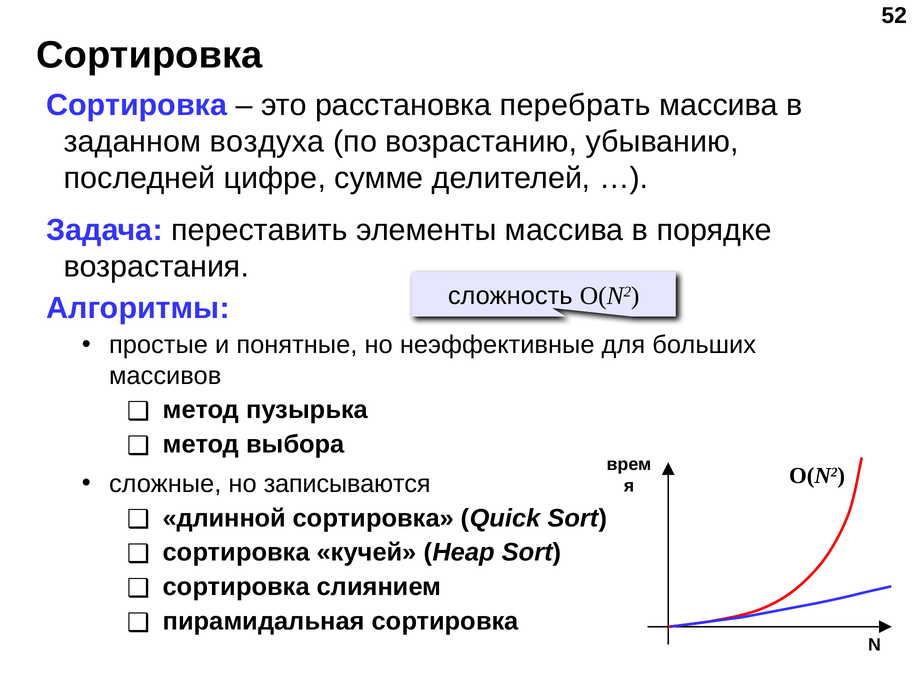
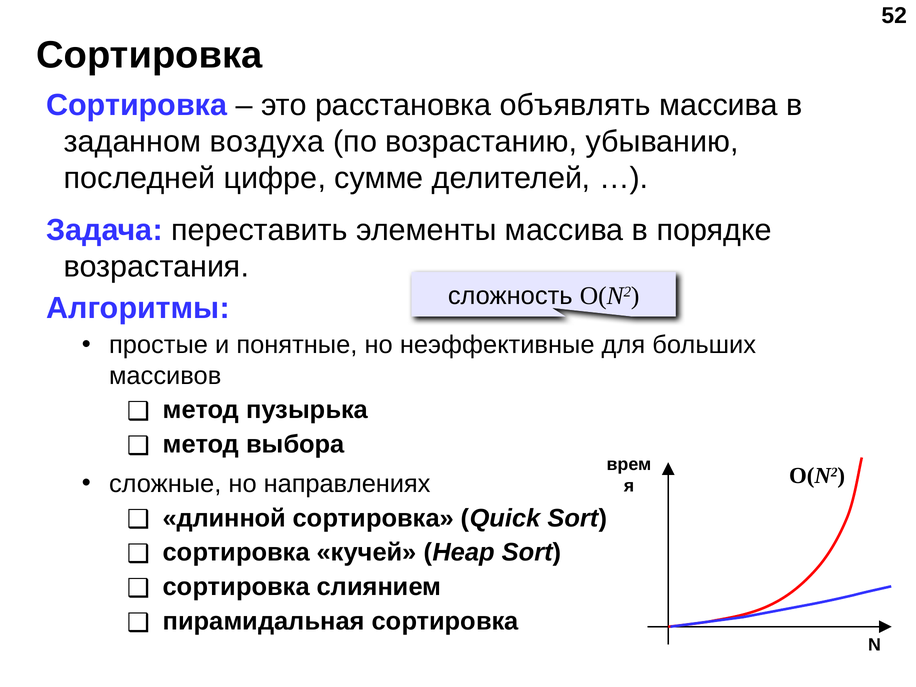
перебрать: перебрать -> объявлять
записываются: записываются -> направлениях
